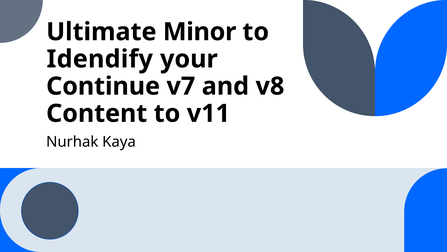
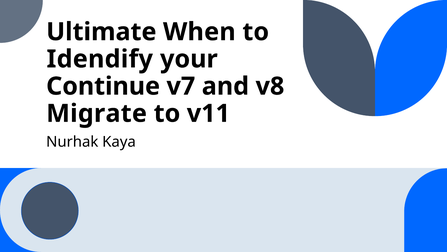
Minor: Minor -> When
Content: Content -> Migrate
